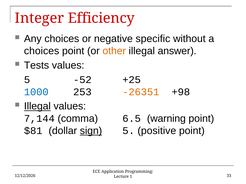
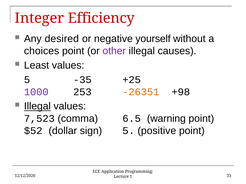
Any choices: choices -> desired
specific: specific -> yourself
other colour: orange -> purple
answer: answer -> causes
Tests: Tests -> Least
-52: -52 -> -35
1000 colour: blue -> purple
7,144: 7,144 -> 7,523
$81: $81 -> $52
sign underline: present -> none
